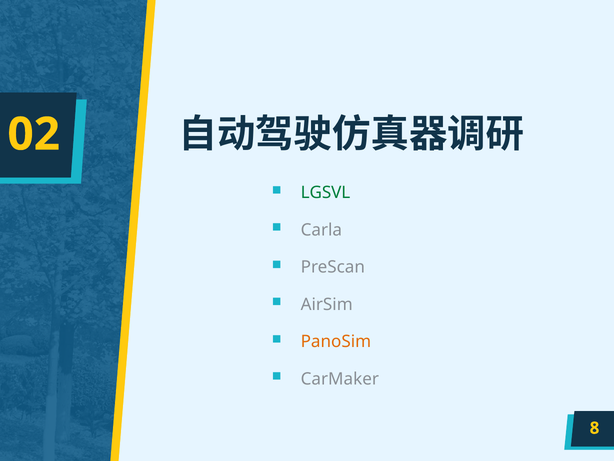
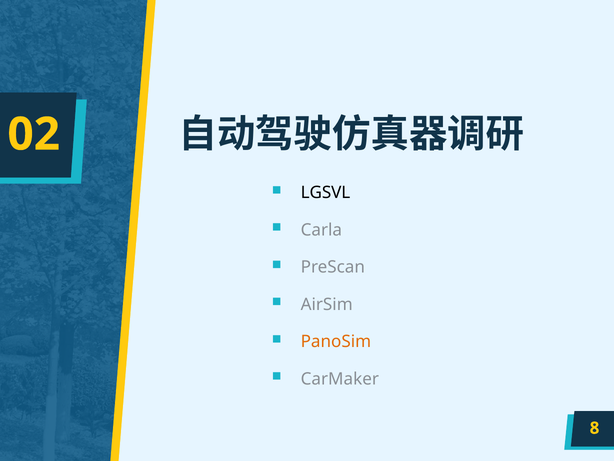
LGSVL colour: green -> black
